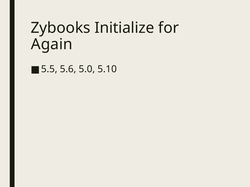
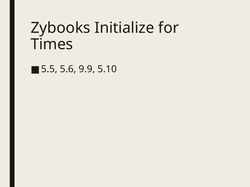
Again: Again -> Times
5.0: 5.0 -> 9.9
